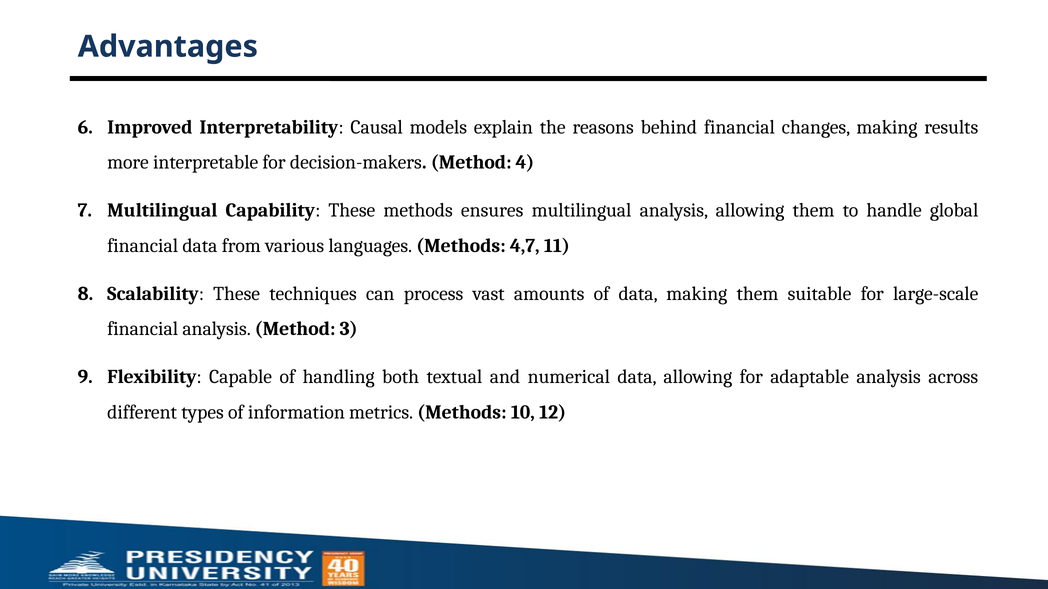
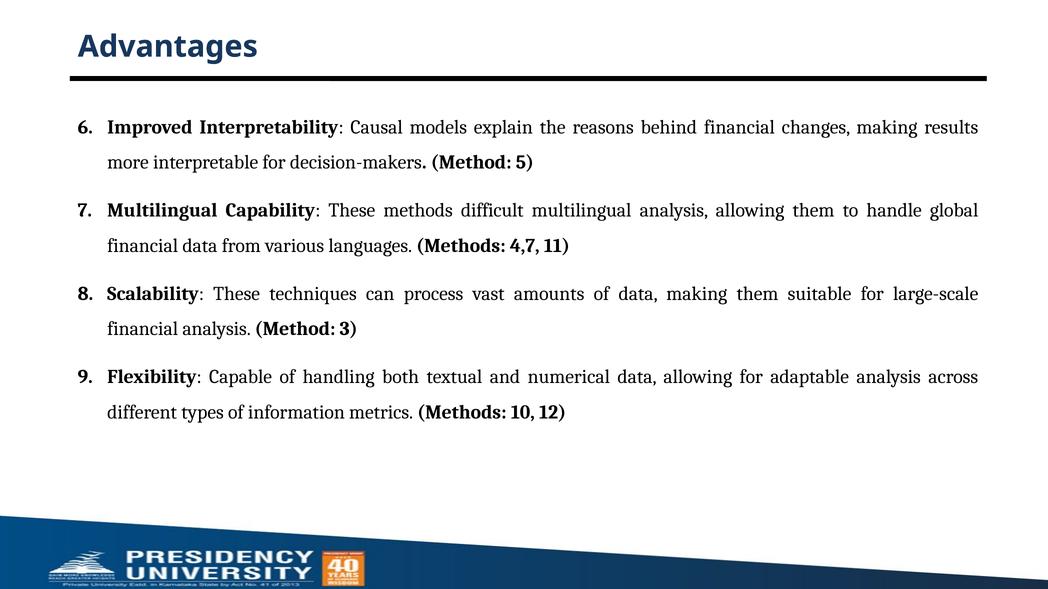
4: 4 -> 5
ensures: ensures -> difficult
